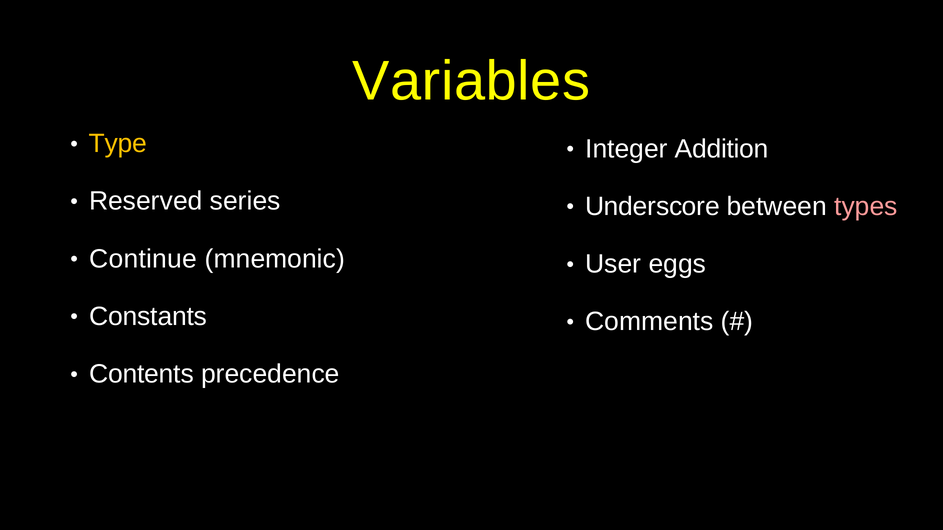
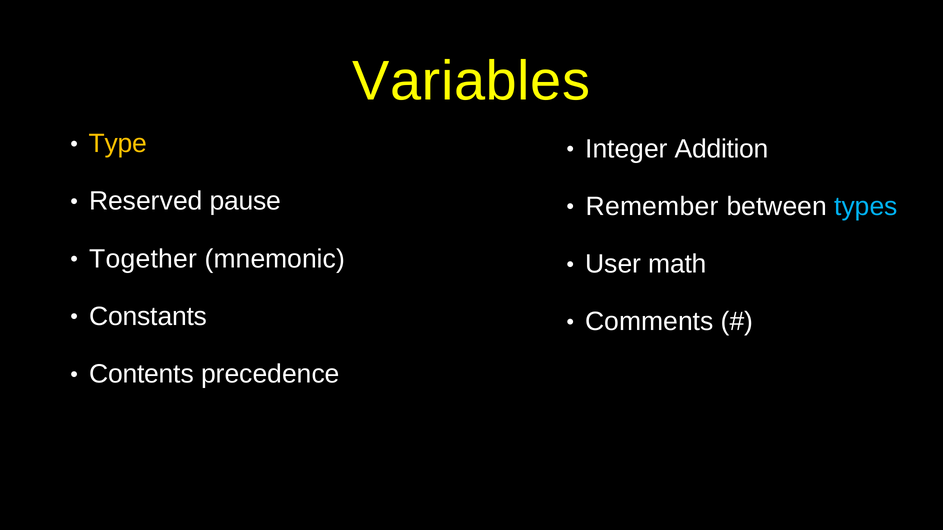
series: series -> pause
Underscore: Underscore -> Remember
types colour: pink -> light blue
Continue: Continue -> Together
eggs: eggs -> math
